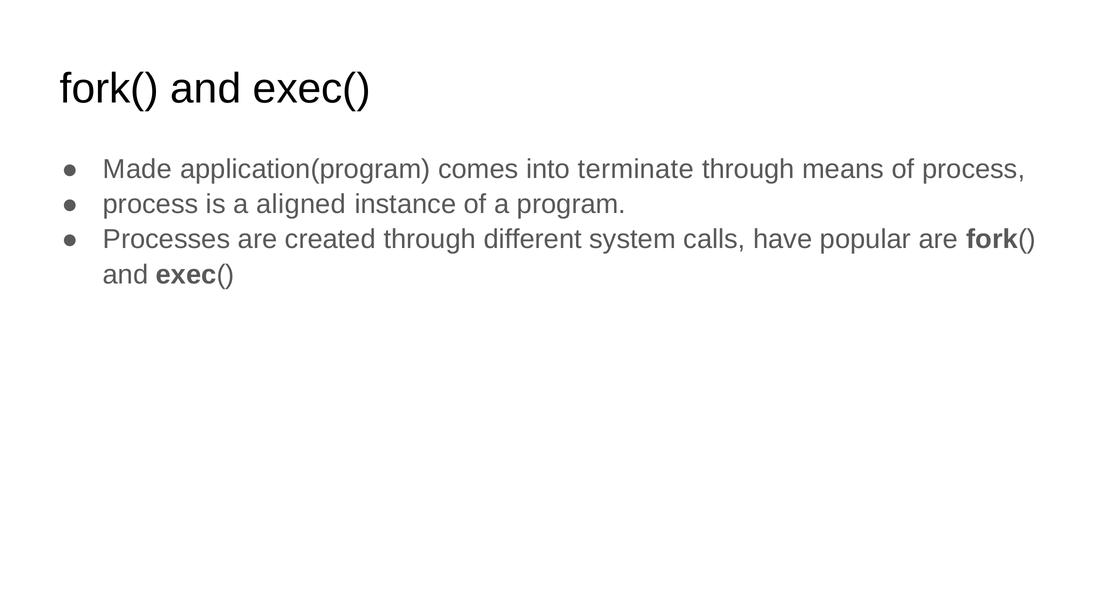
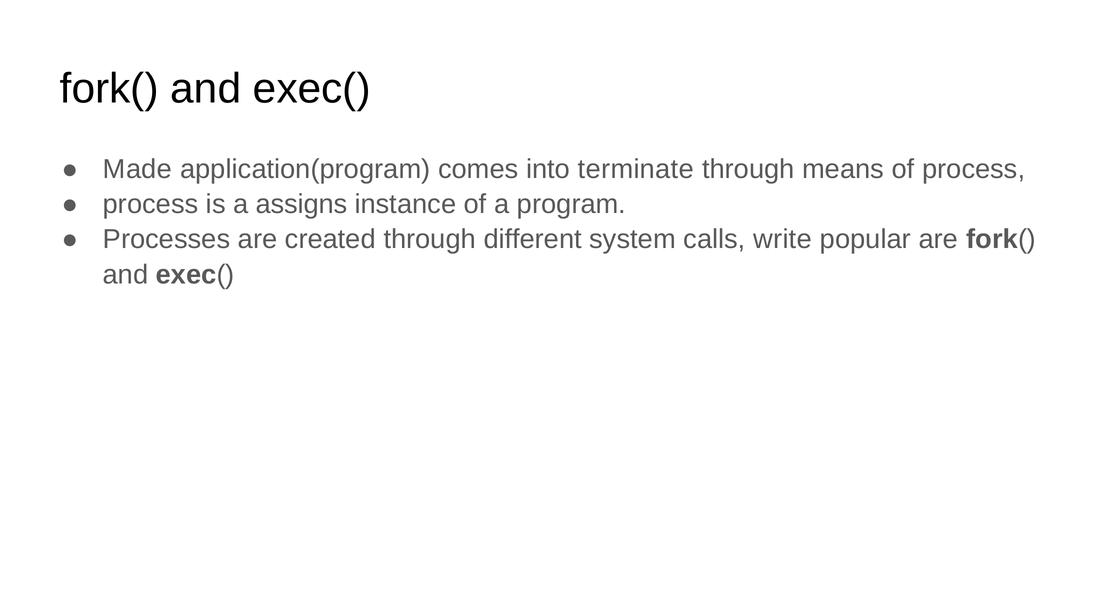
aligned: aligned -> assigns
have: have -> write
